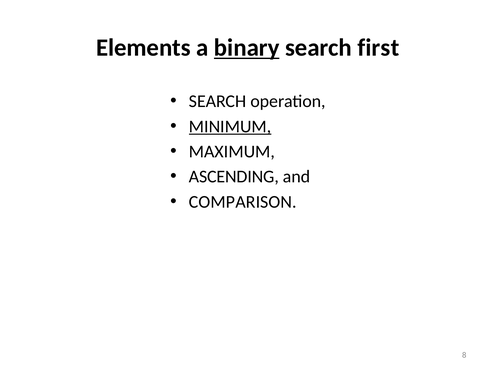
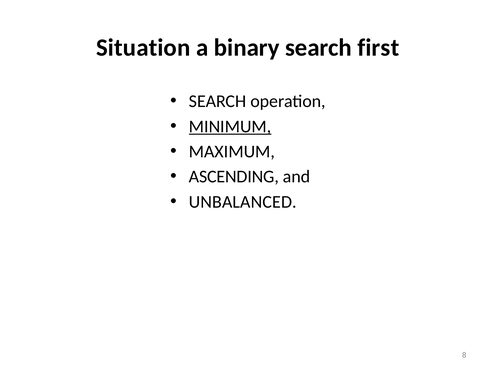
Elements: Elements -> Situation
binary underline: present -> none
COMPARISON: COMPARISON -> UNBALANCED
